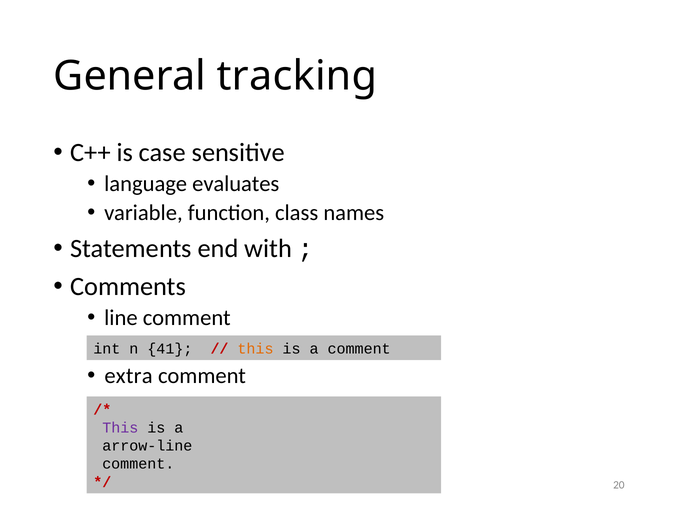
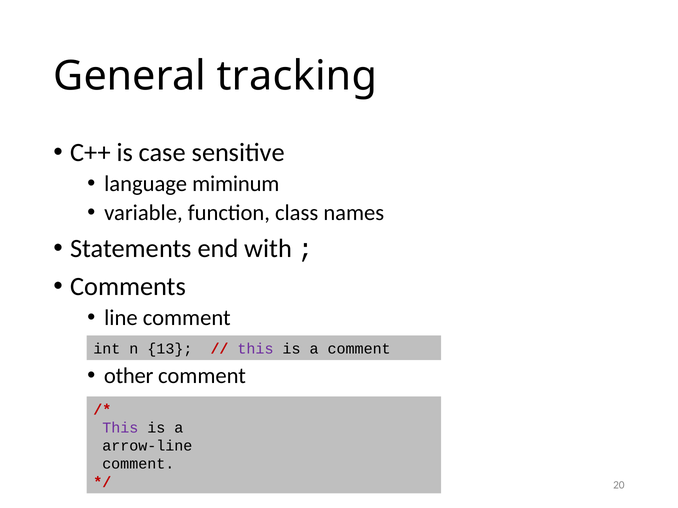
evaluates: evaluates -> miminum
41: 41 -> 13
this at (255, 349) colour: orange -> purple
extra: extra -> other
